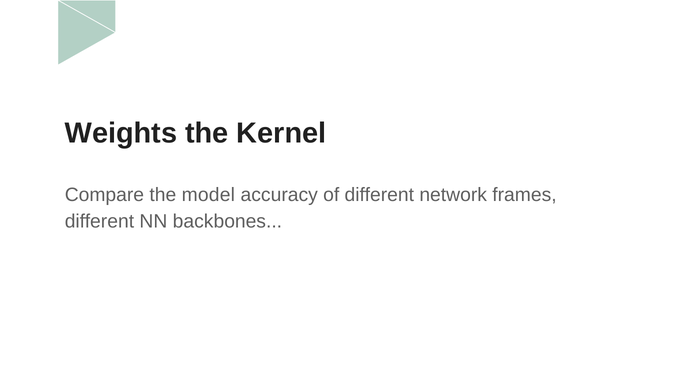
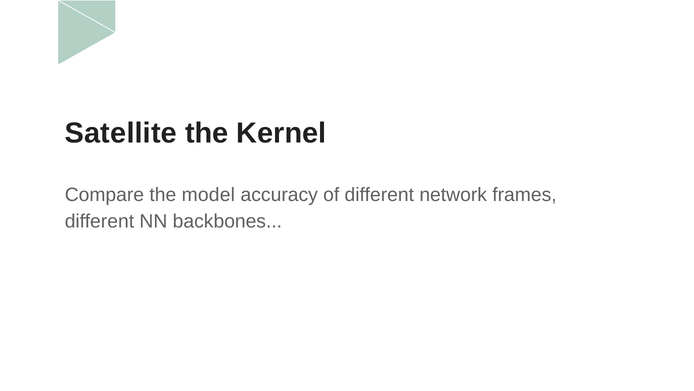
Weights: Weights -> Satellite
